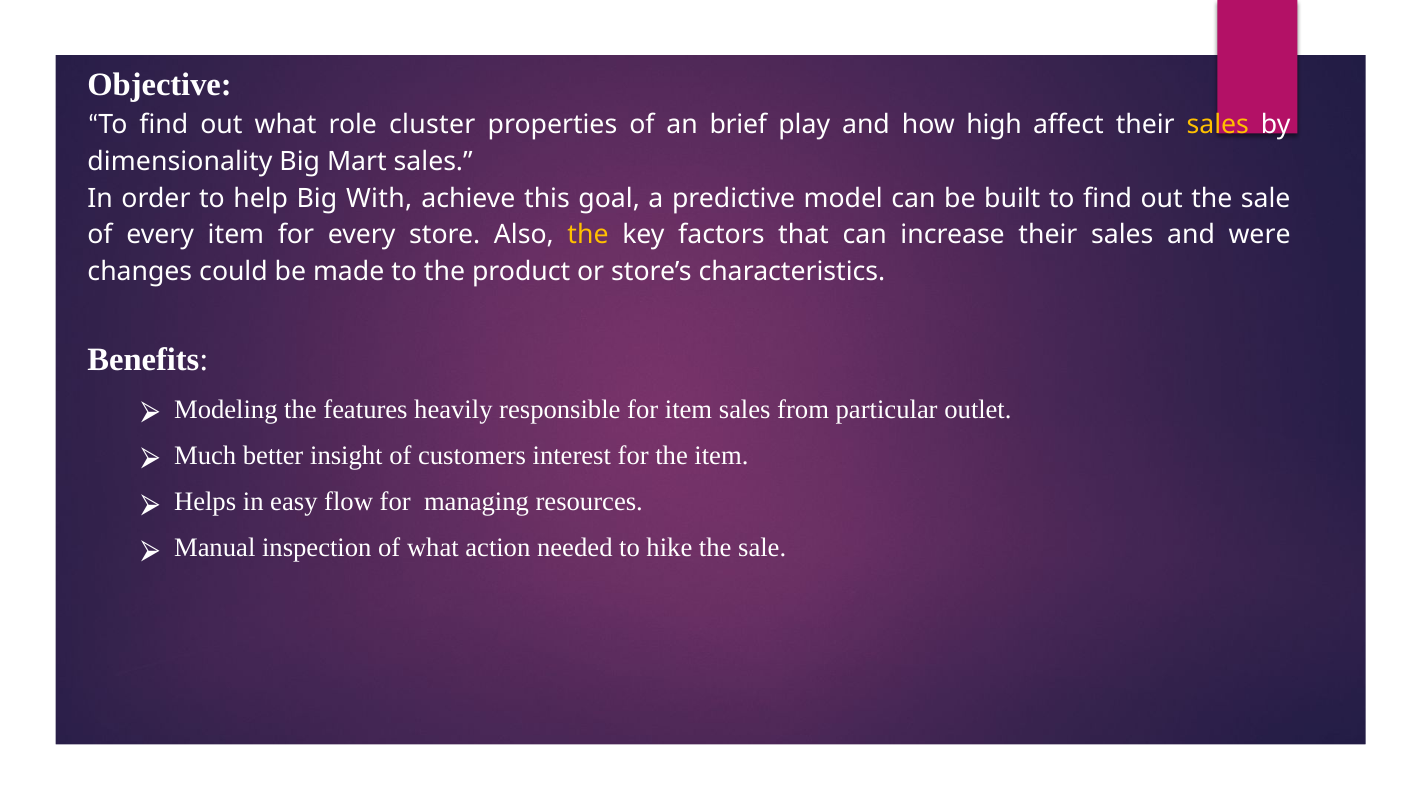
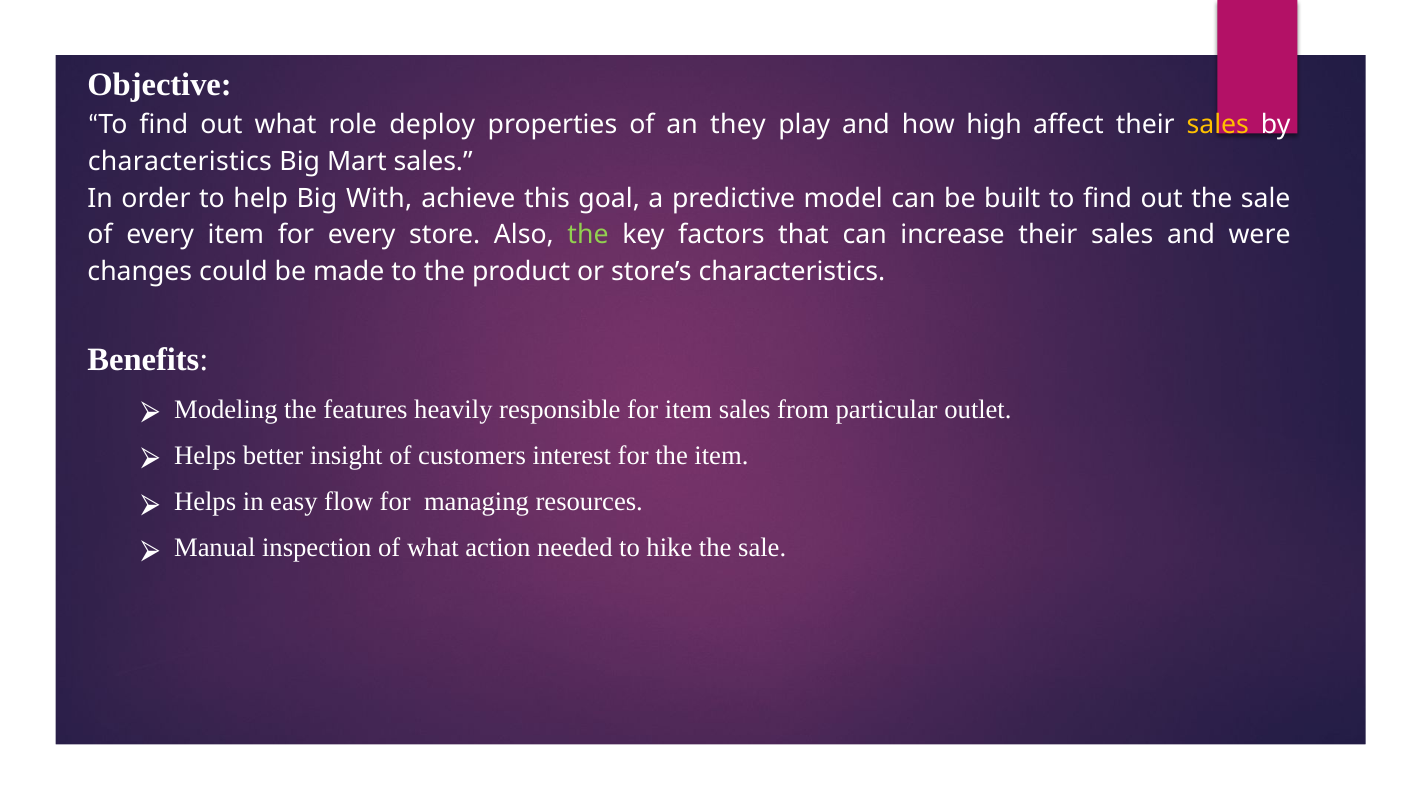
cluster: cluster -> deploy
brief: brief -> they
dimensionality at (180, 162): dimensionality -> characteristics
the at (588, 235) colour: yellow -> light green
Much at (205, 456): Much -> Helps
